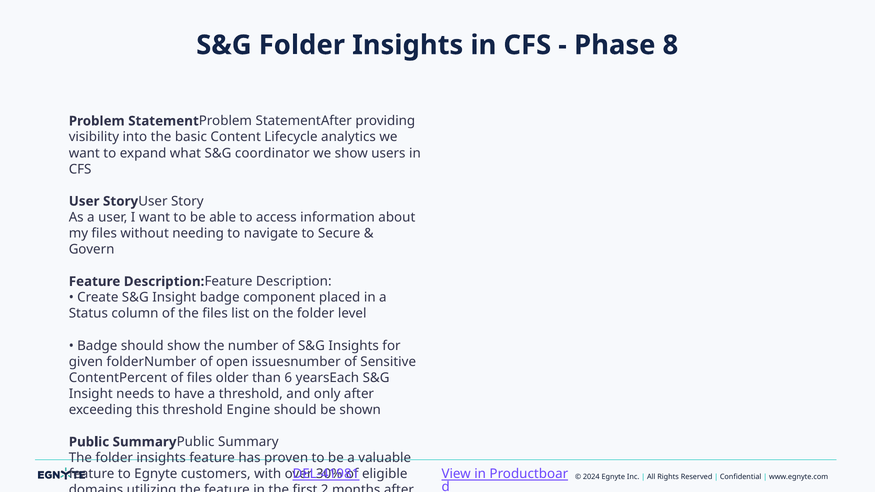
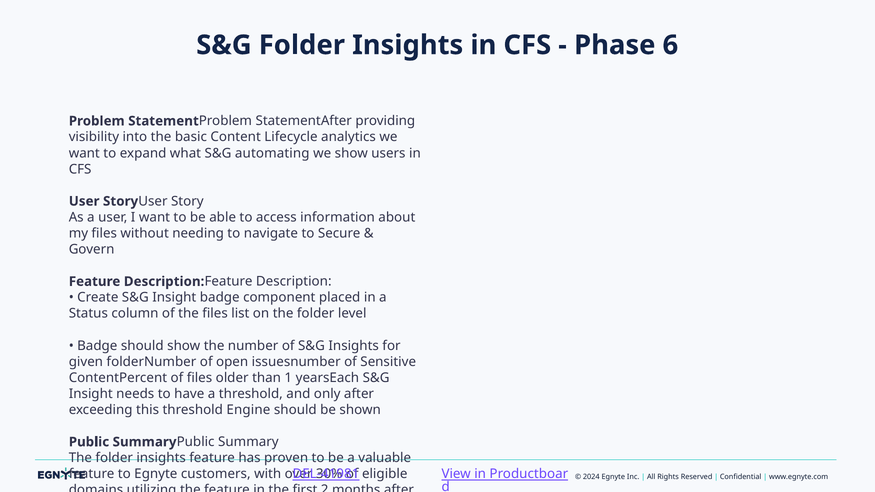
8: 8 -> 6
coordinator: coordinator -> automating
6: 6 -> 1
